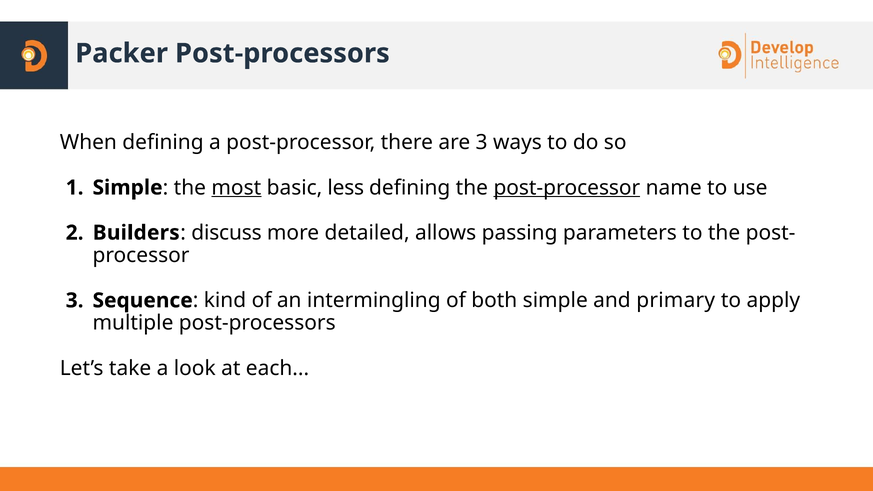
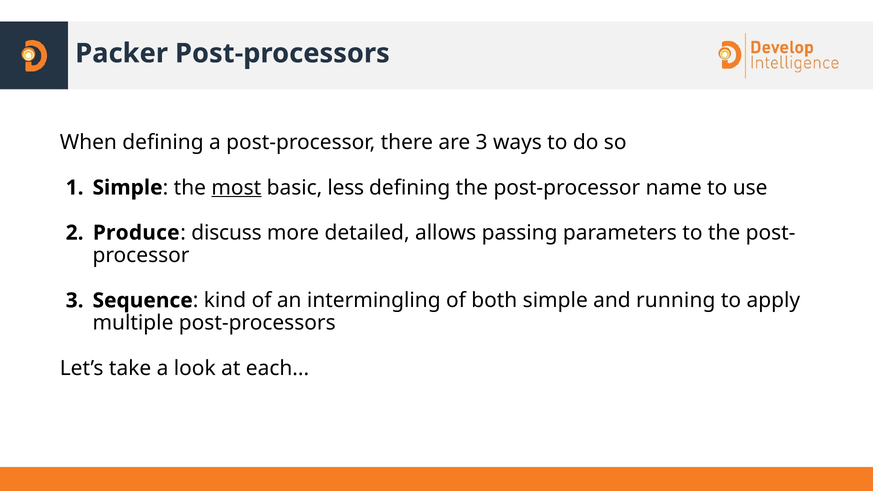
post-processor at (567, 188) underline: present -> none
Builders: Builders -> Produce
primary: primary -> running
